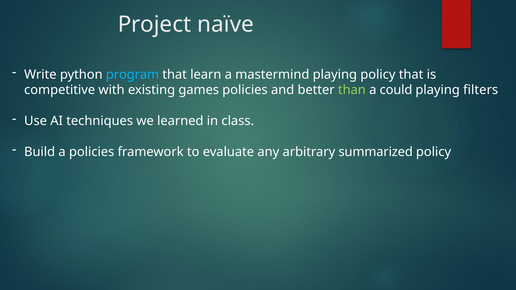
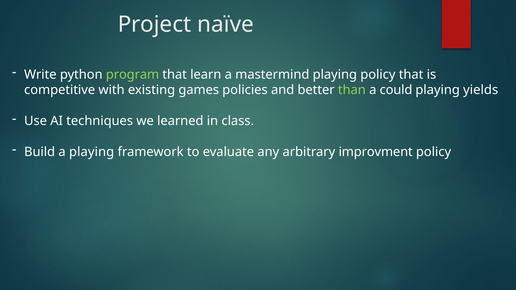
program colour: light blue -> light green
filters: filters -> yields
a policies: policies -> playing
summarized: summarized -> improvment
